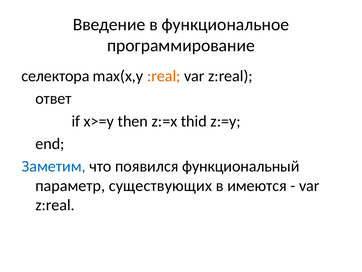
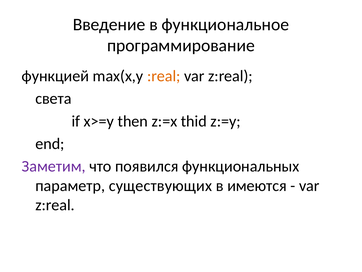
селектора: селектора -> функцией
ответ: ответ -> света
Заметим colour: blue -> purple
функциональный: функциональный -> функциональных
